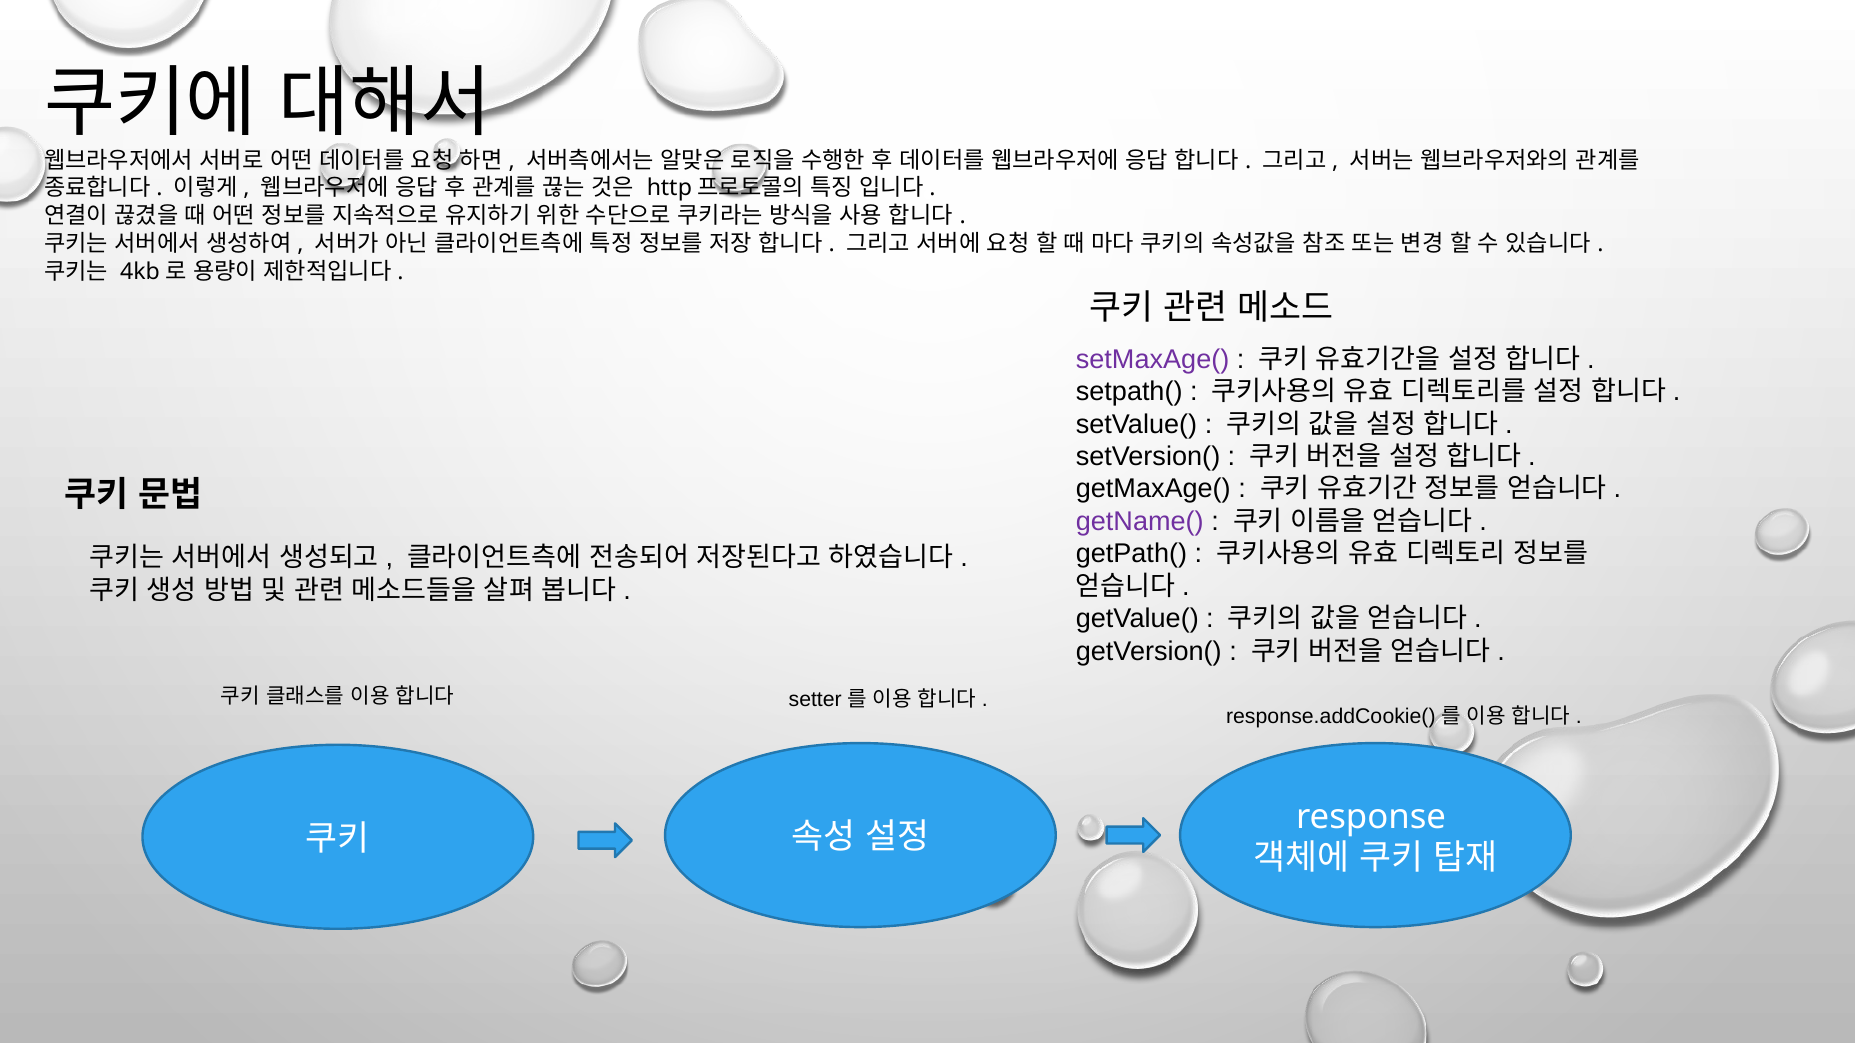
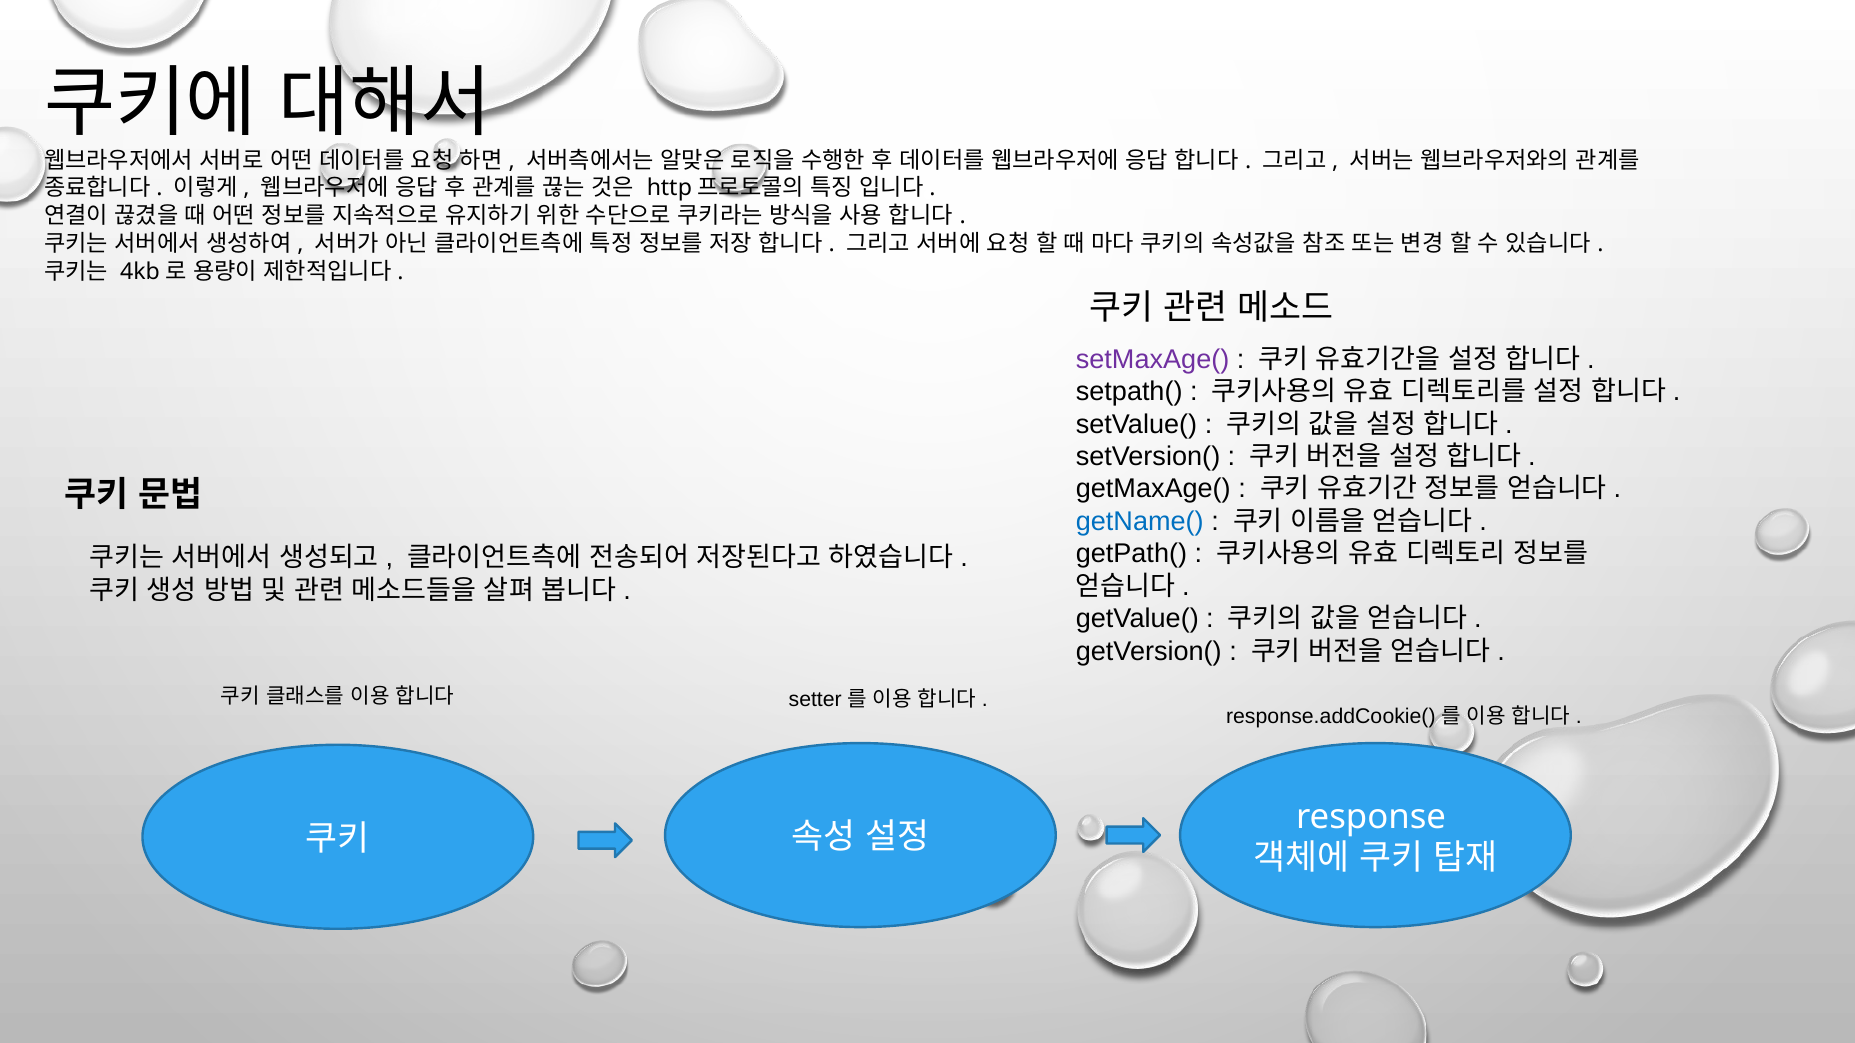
getName( colour: purple -> blue
